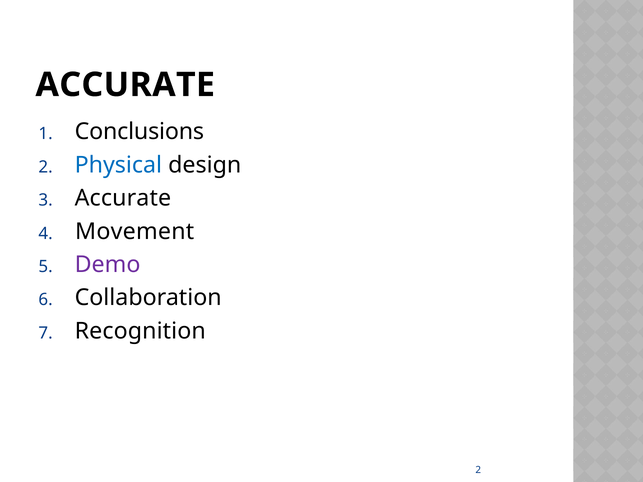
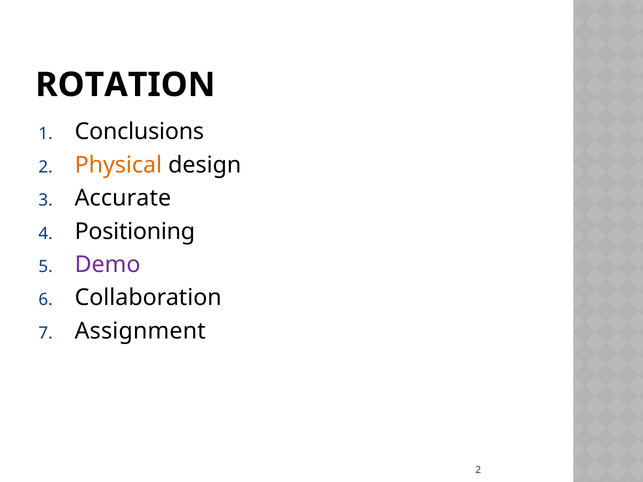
ACCURATE at (125, 85): ACCURATE -> ROTATION
Physical colour: blue -> orange
Movement: Movement -> Positioning
Recognition: Recognition -> Assignment
